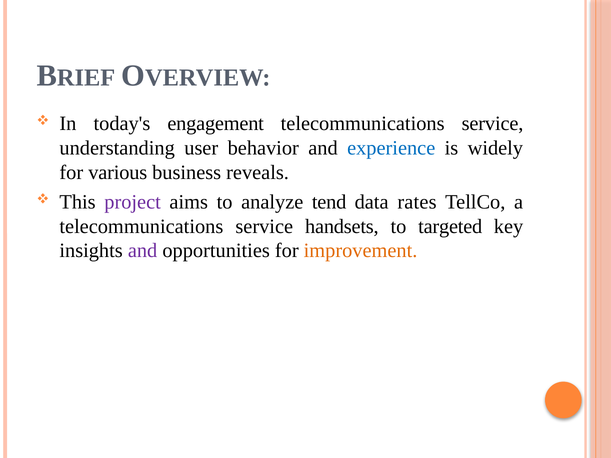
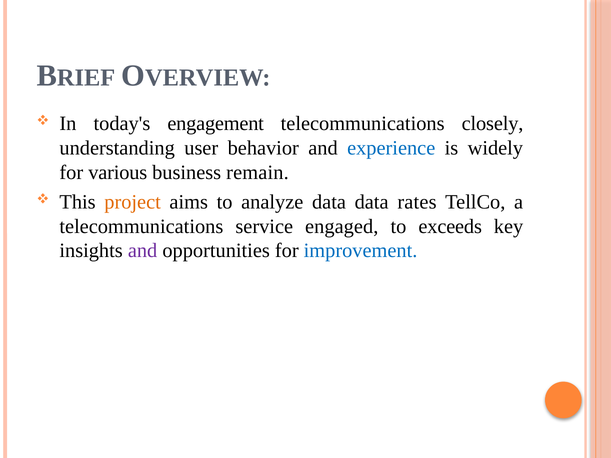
service at (493, 124): service -> closely
reveals: reveals -> remain
project colour: purple -> orange
analyze tend: tend -> data
handsets: handsets -> engaged
targeted: targeted -> exceeds
improvement colour: orange -> blue
